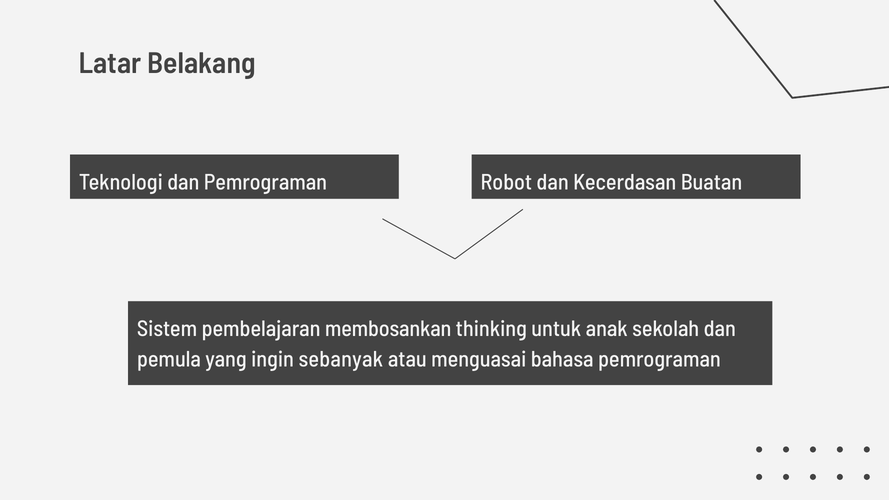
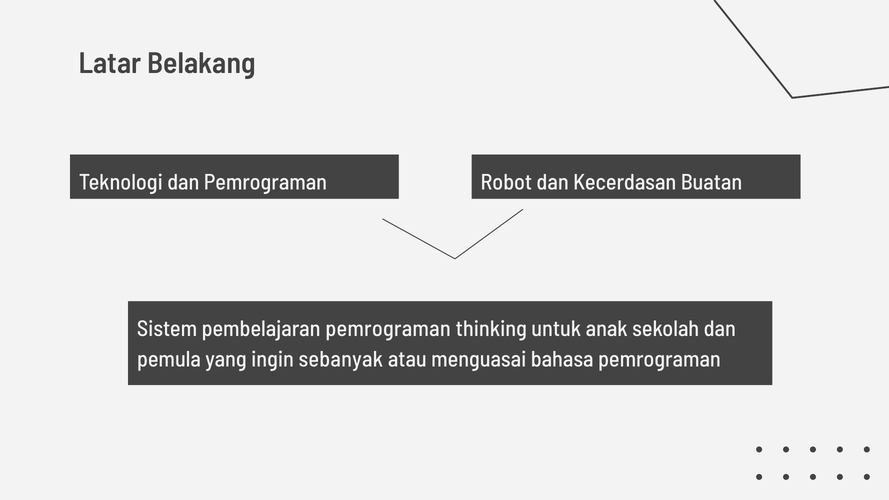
pembelajaran membosankan: membosankan -> pemrograman
